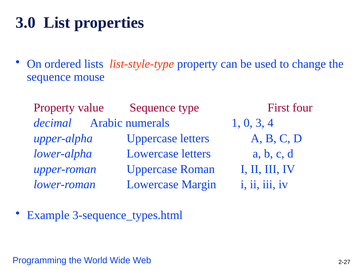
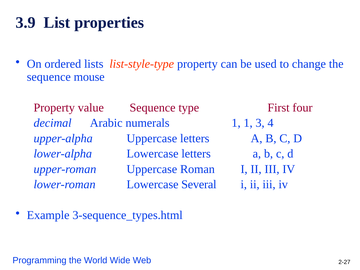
3.0: 3.0 -> 3.9
1 0: 0 -> 1
Margin: Margin -> Several
